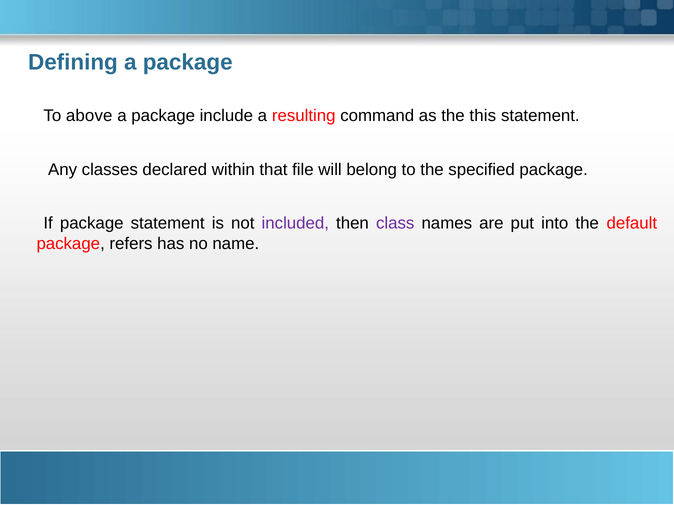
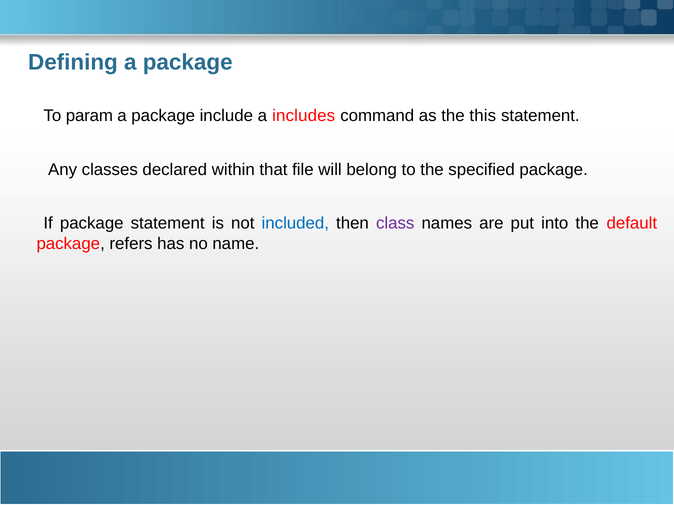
above: above -> param
resulting: resulting -> includes
included colour: purple -> blue
